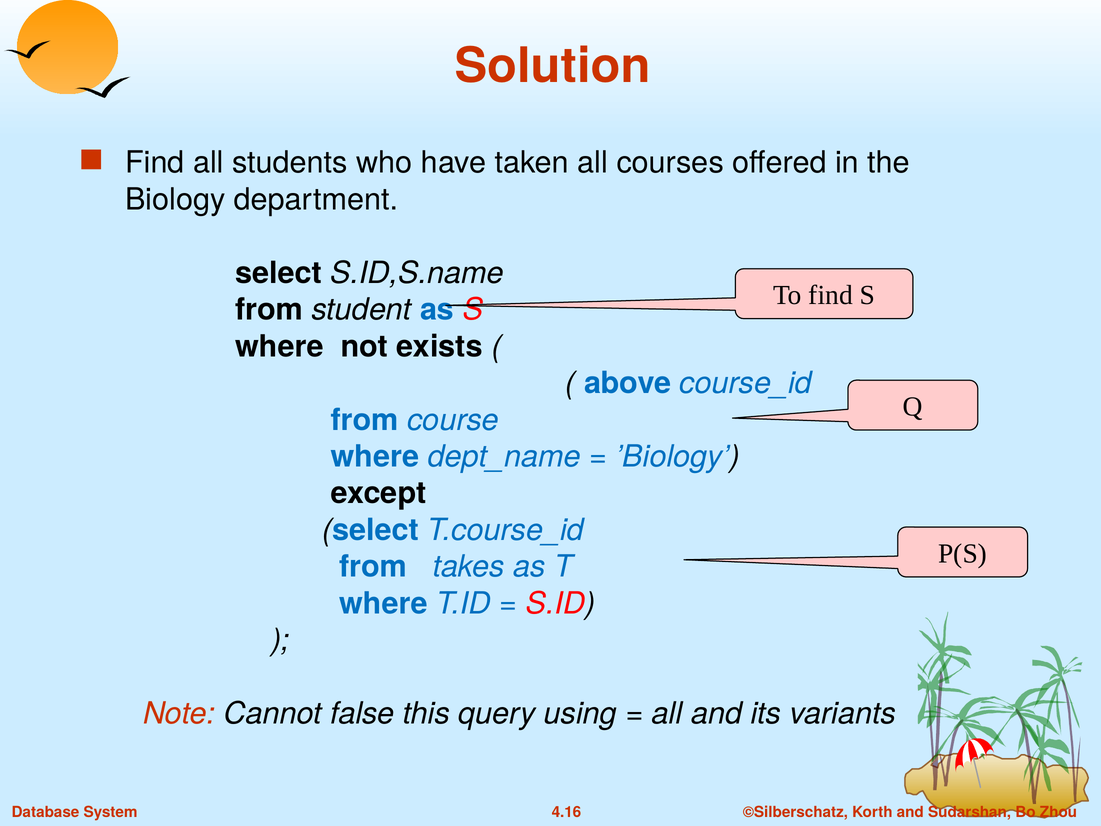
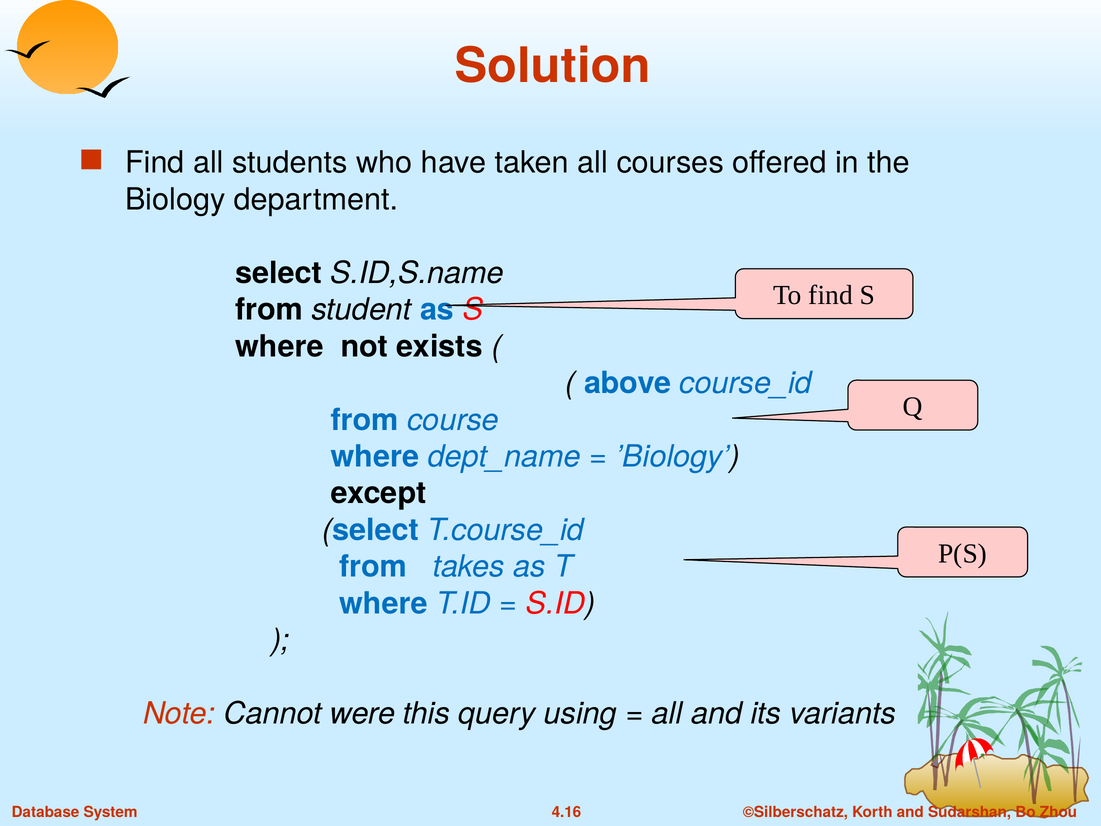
false: false -> were
